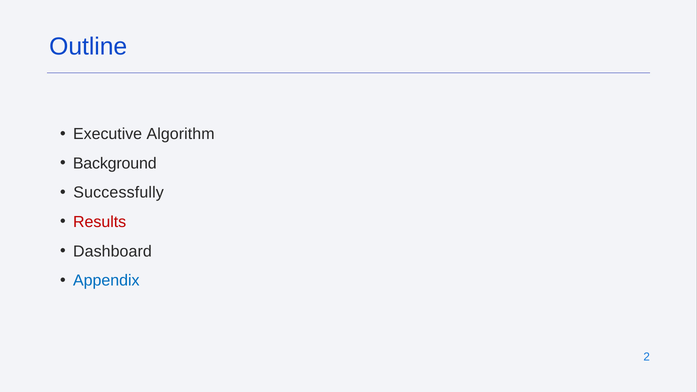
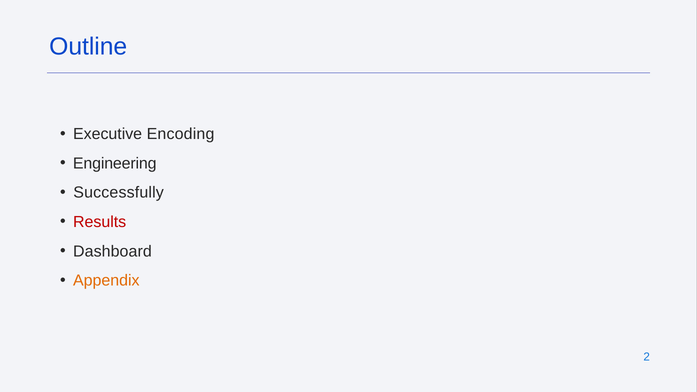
Algorithm: Algorithm -> Encoding
Background: Background -> Engineering
Appendix colour: blue -> orange
